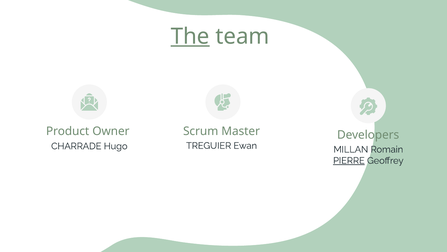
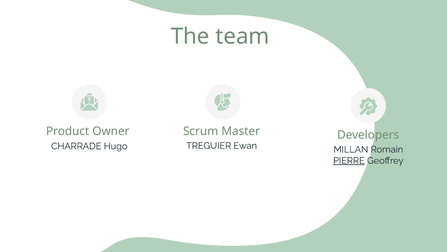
The underline: present -> none
